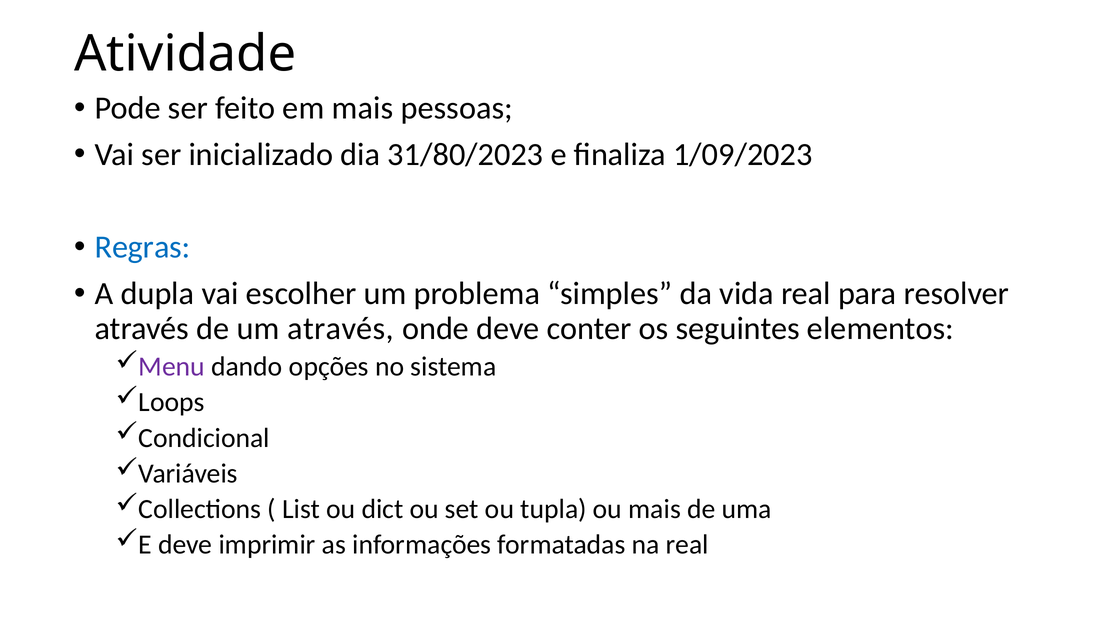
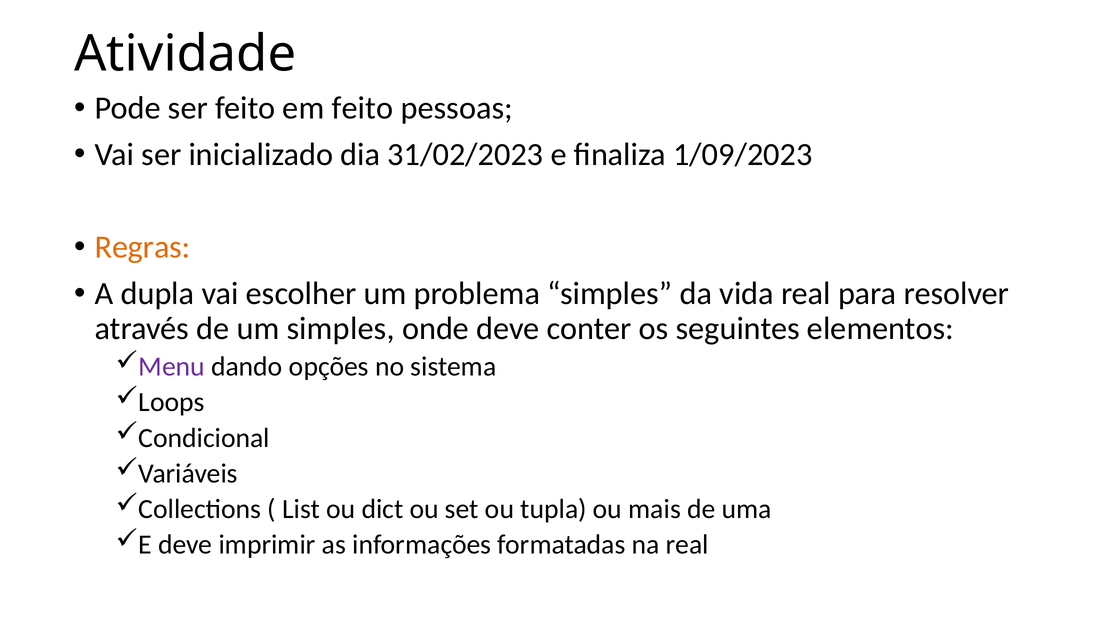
em mais: mais -> feito
31/80/2023: 31/80/2023 -> 31/02/2023
Regras colour: blue -> orange
um através: através -> simples
